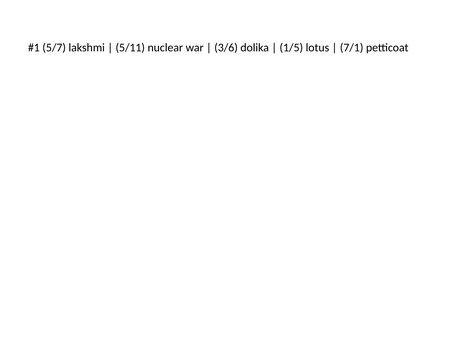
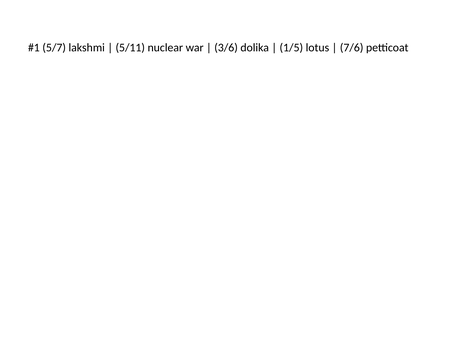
7/1: 7/1 -> 7/6
